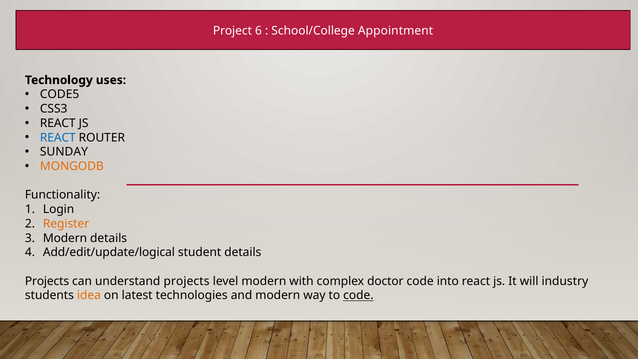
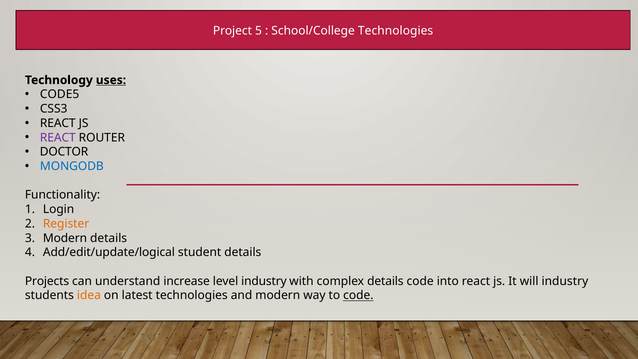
6: 6 -> 5
School/College Appointment: Appointment -> Technologies
uses underline: none -> present
REACT at (58, 138) colour: blue -> purple
SUNDAY: SUNDAY -> DOCTOR
MONGODB colour: orange -> blue
understand projects: projects -> increase
level modern: modern -> industry
complex doctor: doctor -> details
